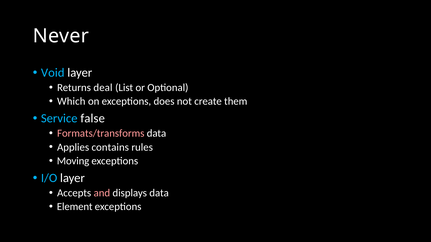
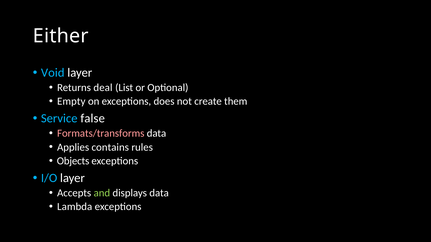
Never: Never -> Either
Which: Which -> Empty
Moving: Moving -> Objects
and colour: pink -> light green
Element: Element -> Lambda
